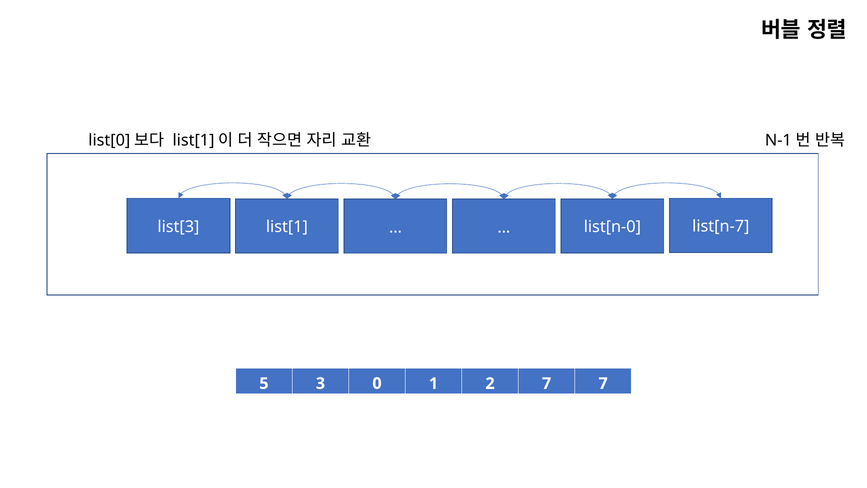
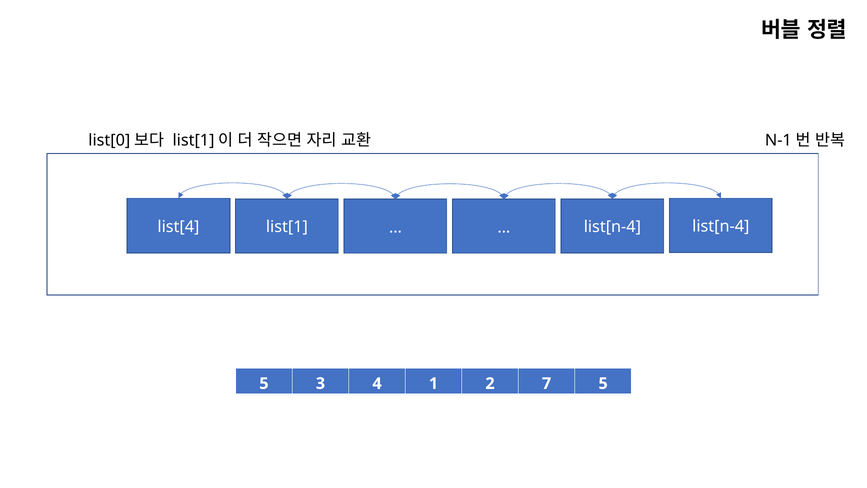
list[3: list[3 -> list[4
list[1 list[n-0: list[n-0 -> list[n-4
list[n-7 at (721, 226): list[n-7 -> list[n-4
0: 0 -> 4
7 7: 7 -> 5
